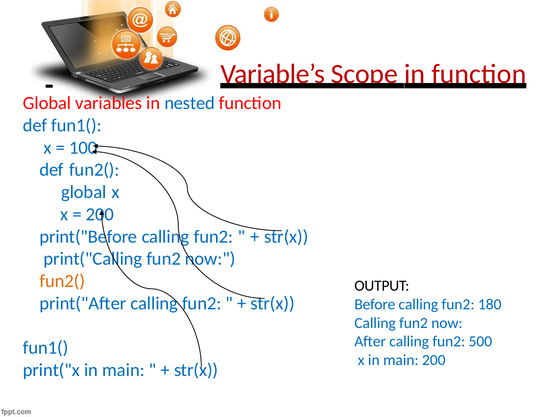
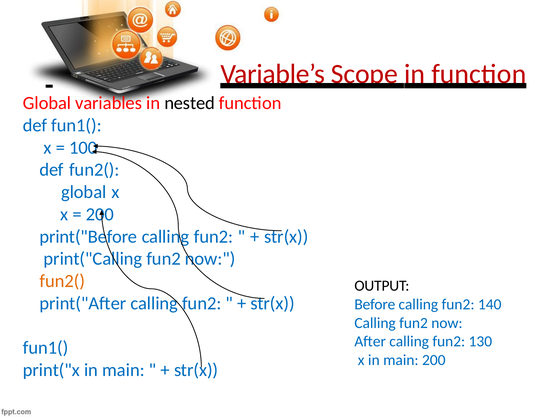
nested colour: blue -> black
180: 180 -> 140
500: 500 -> 130
